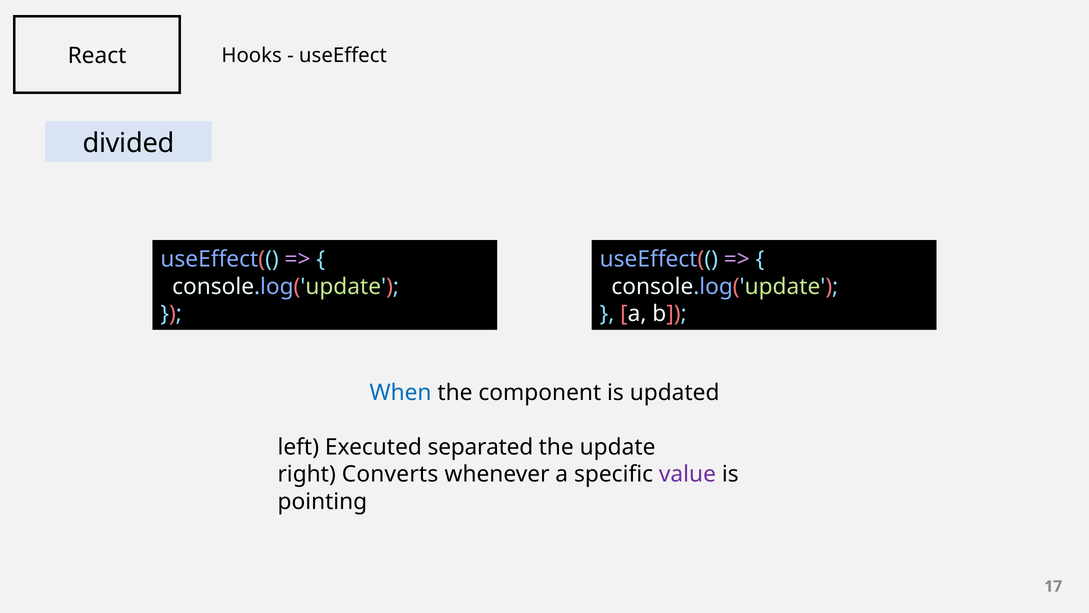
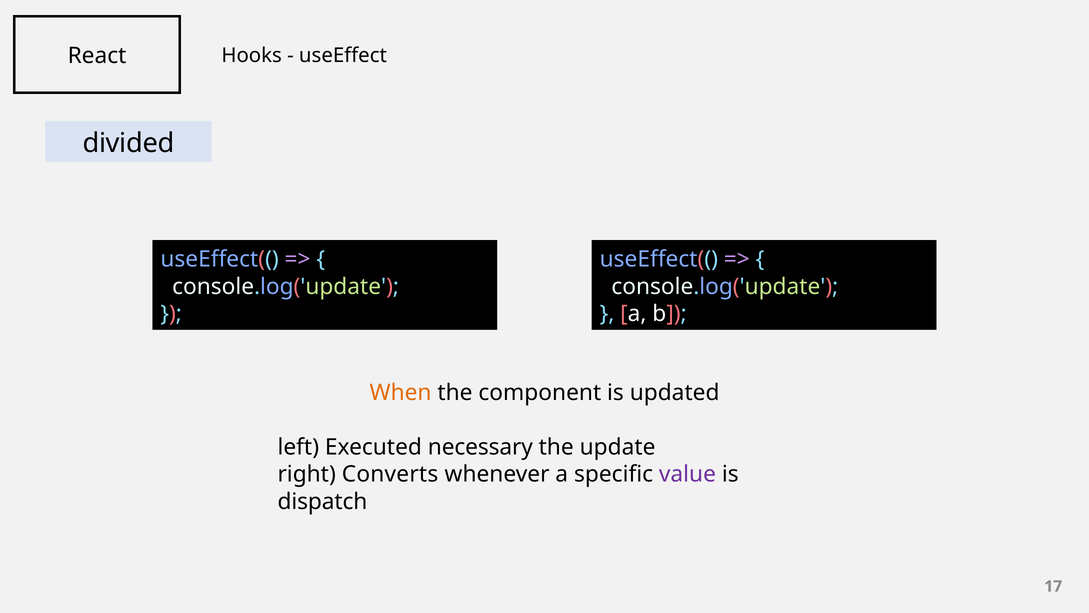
When colour: blue -> orange
separated: separated -> necessary
pointing: pointing -> dispatch
